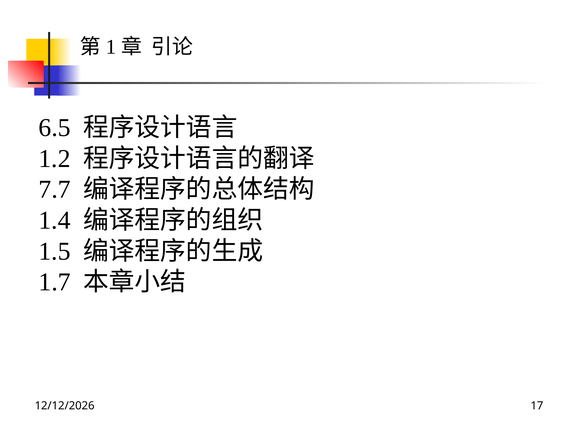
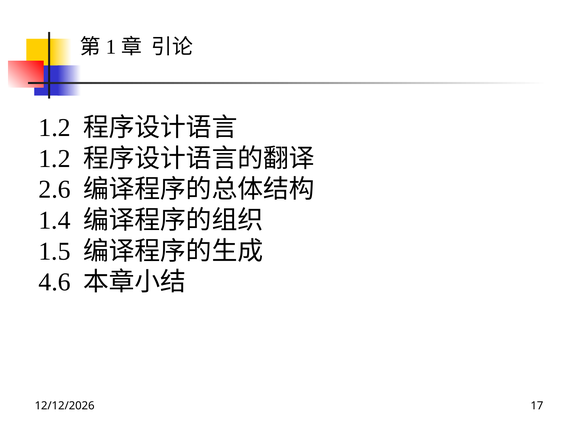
6.5 at (55, 128): 6.5 -> 1.2
7.7: 7.7 -> 2.6
1.7: 1.7 -> 4.6
